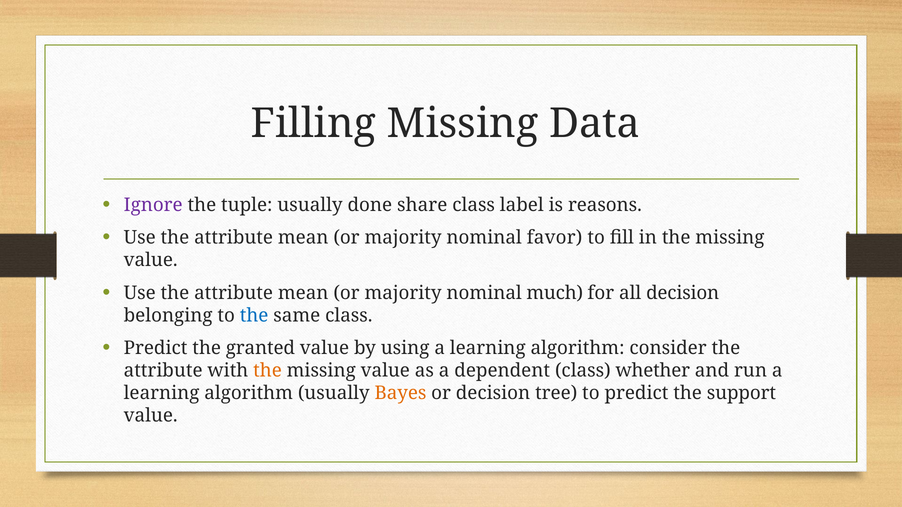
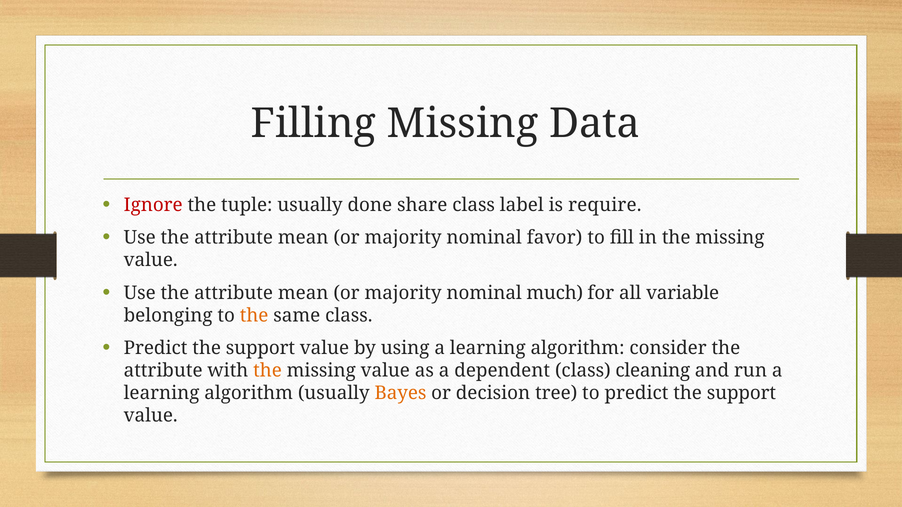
Ignore colour: purple -> red
reasons: reasons -> require
all decision: decision -> variable
the at (254, 316) colour: blue -> orange
granted at (260, 348): granted -> support
whether: whether -> cleaning
